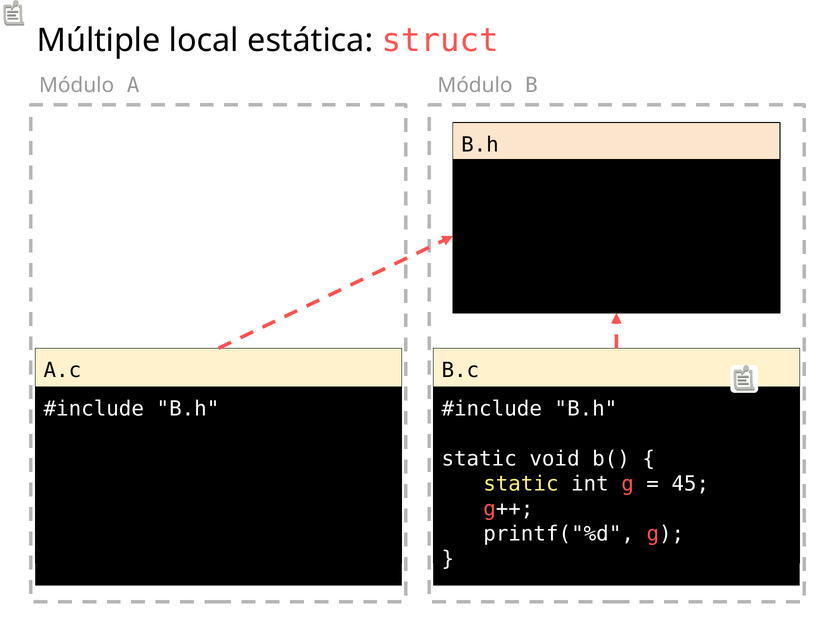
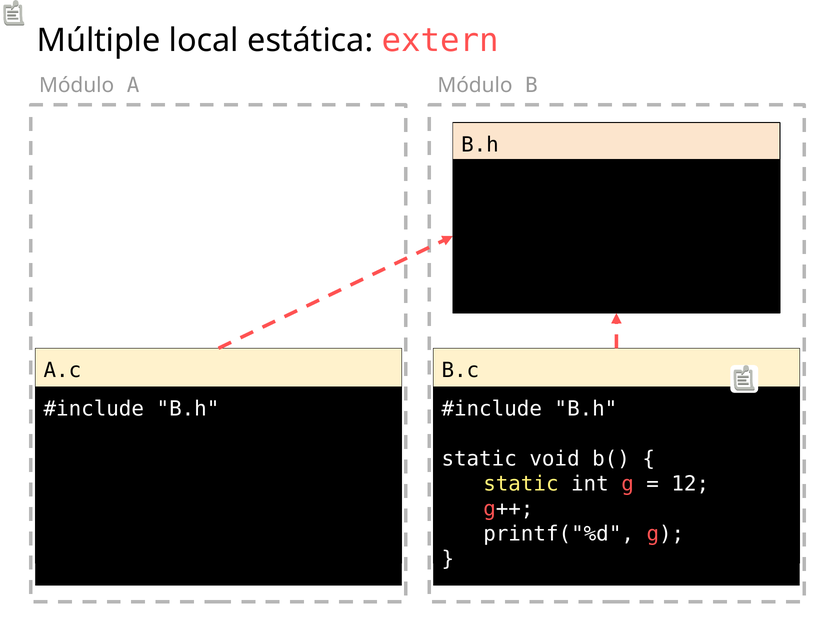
struct: struct -> extern
45: 45 -> 12
